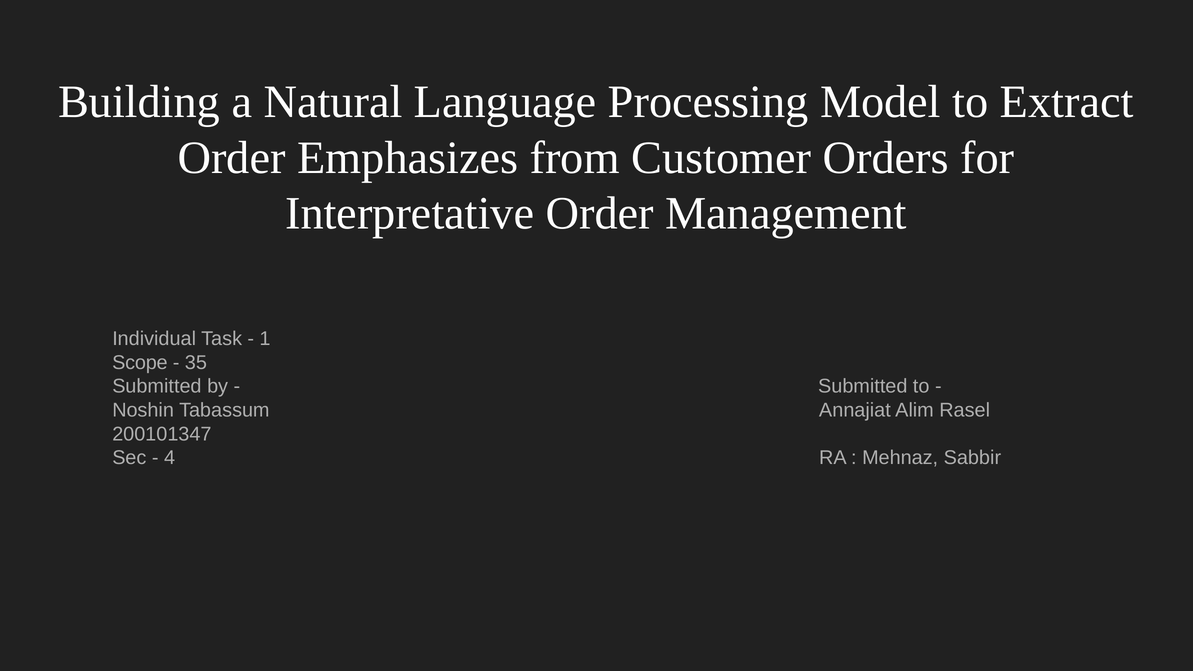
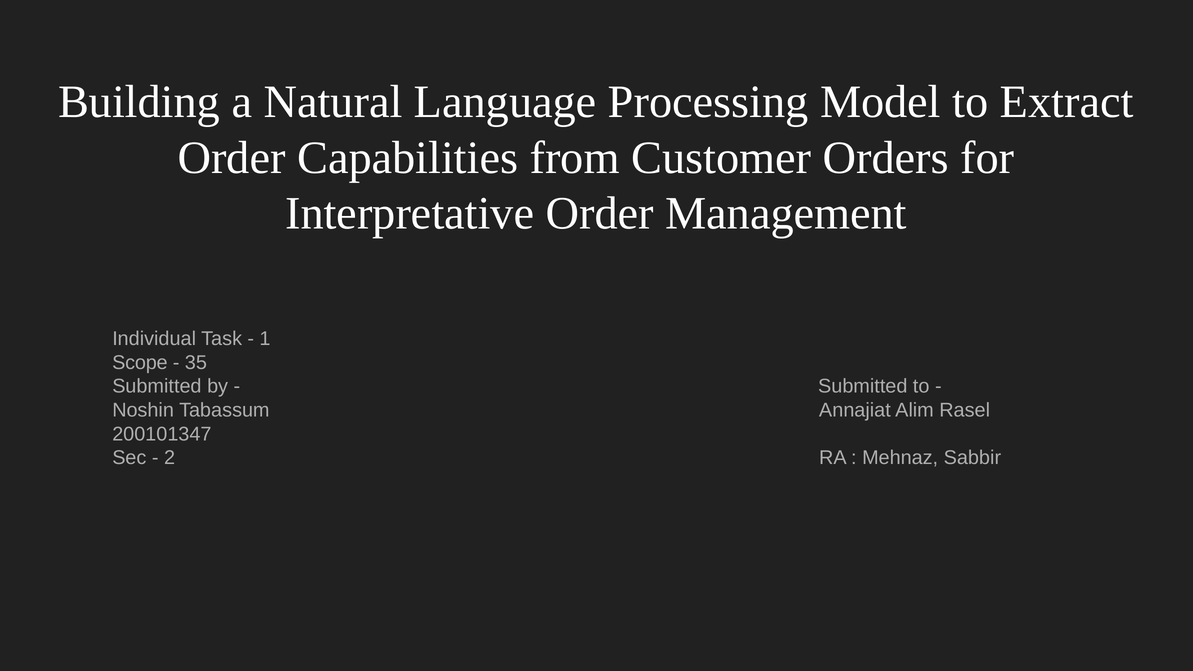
Emphasizes: Emphasizes -> Capabilities
4: 4 -> 2
